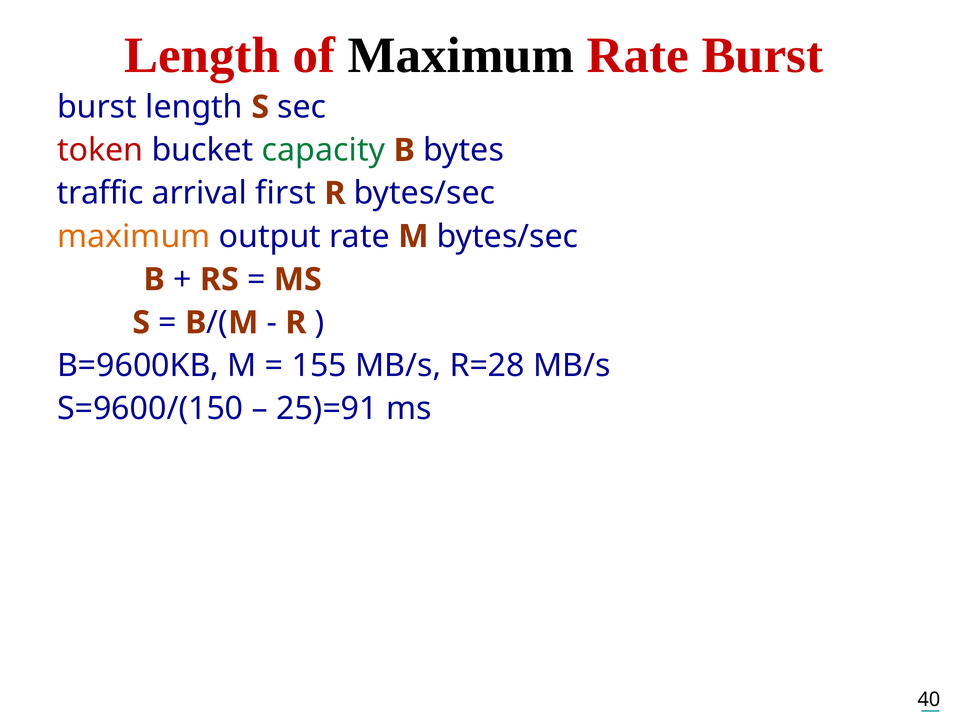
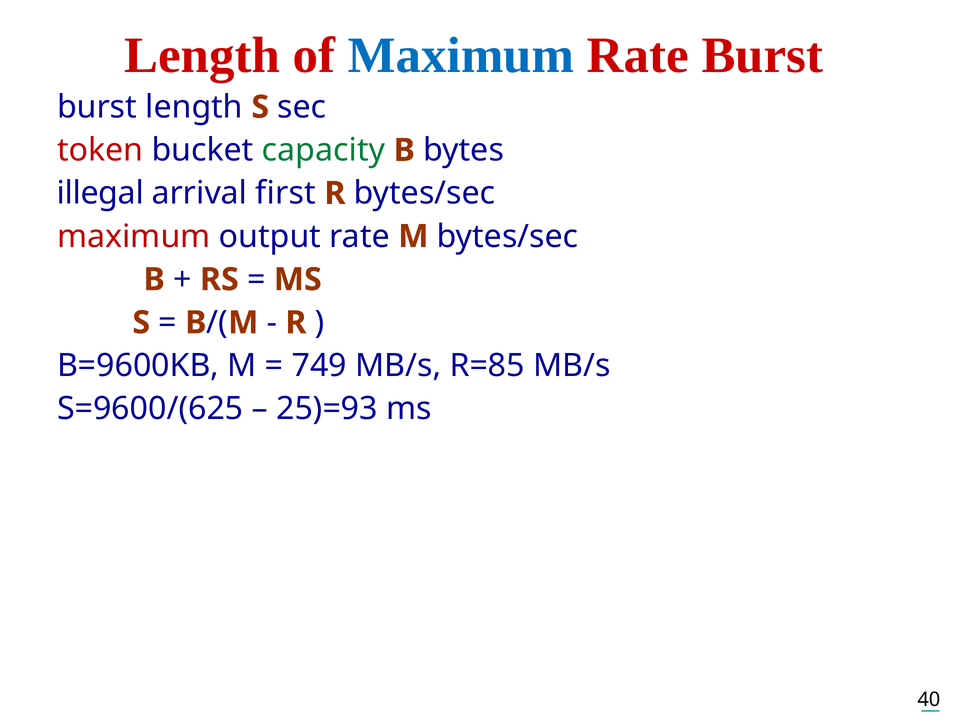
Maximum at (461, 55) colour: black -> blue
traffic: traffic -> illegal
maximum at (134, 236) colour: orange -> red
155: 155 -> 749
R=28: R=28 -> R=85
S=9600/(150: S=9600/(150 -> S=9600/(625
25)=91: 25)=91 -> 25)=93
